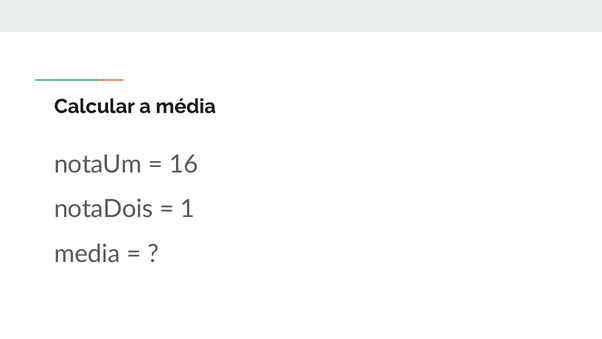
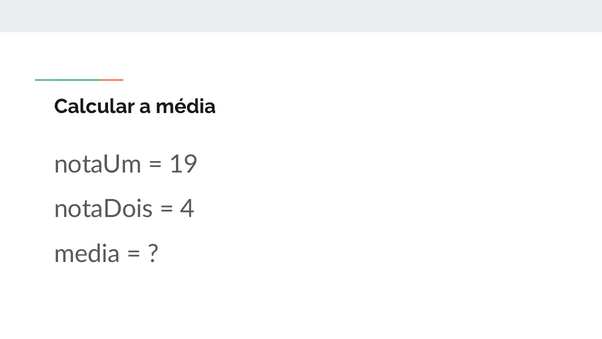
16: 16 -> 19
1: 1 -> 4
